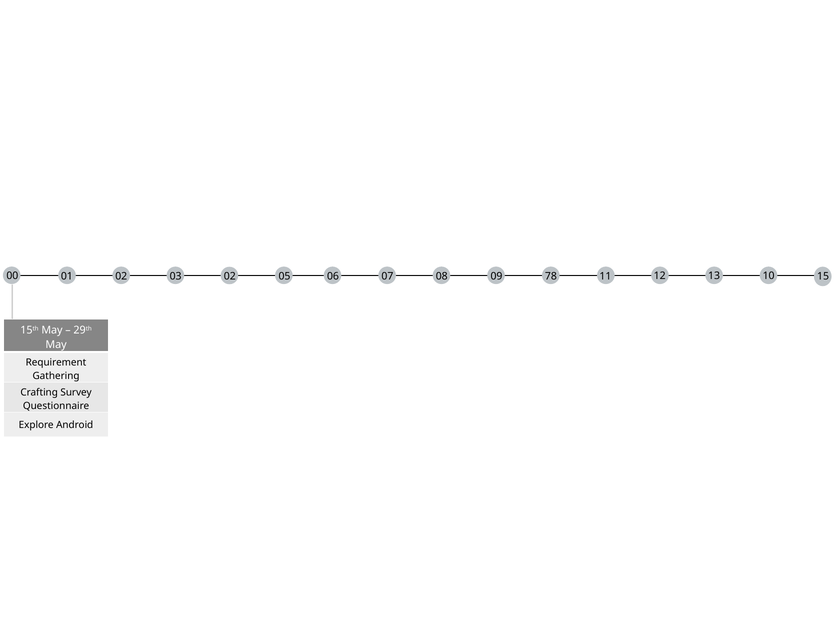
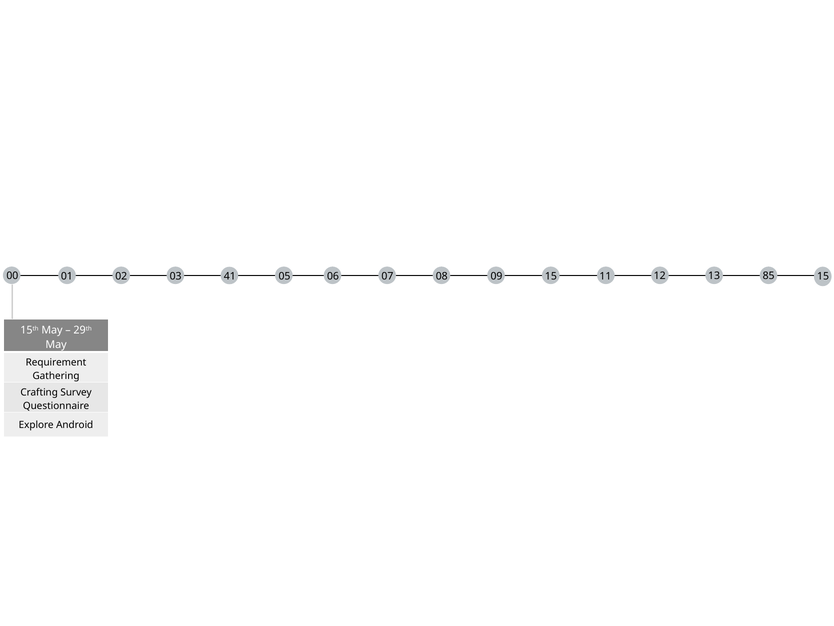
03 02: 02 -> 41
09 78: 78 -> 15
10: 10 -> 85
